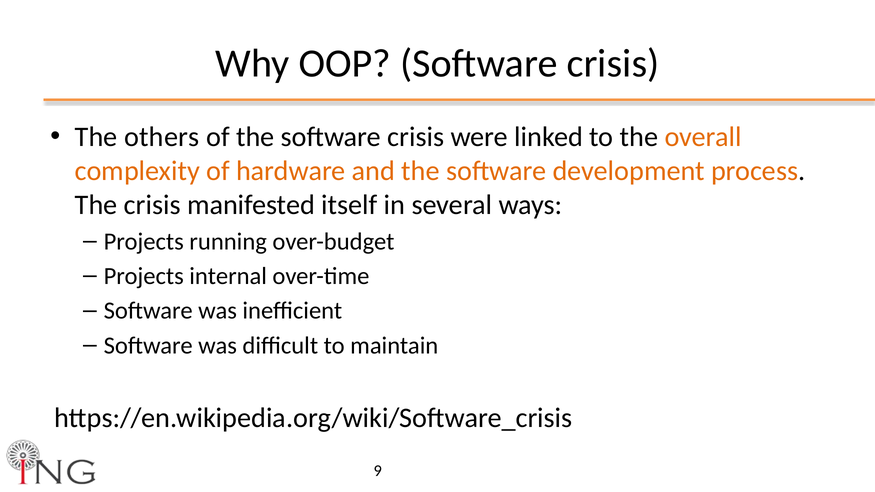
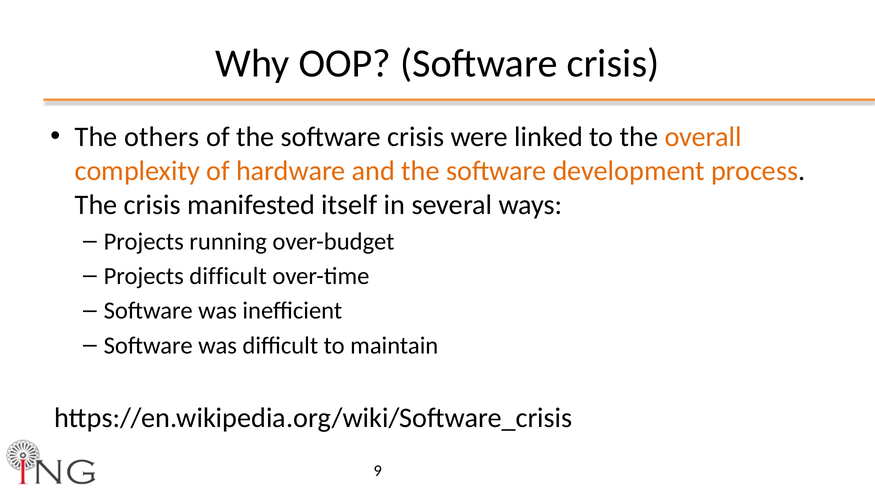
Projects internal: internal -> difficult
